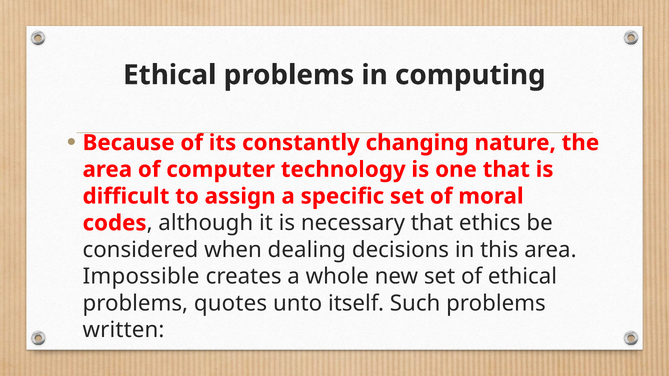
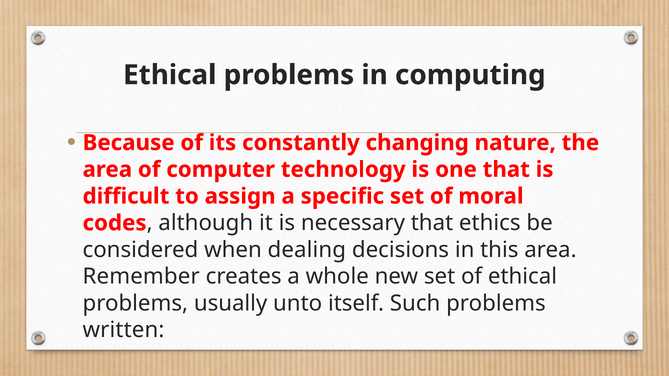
Impossible: Impossible -> Remember
quotes: quotes -> usually
